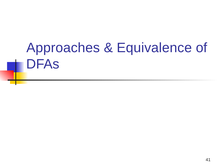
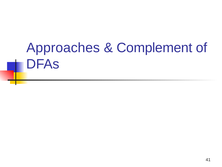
Equivalence: Equivalence -> Complement
